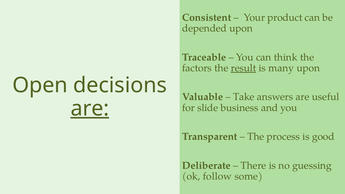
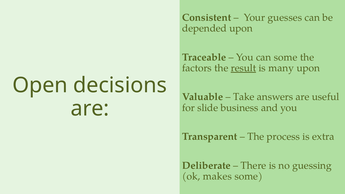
product: product -> guesses
can think: think -> some
are at (90, 109) underline: present -> none
good: good -> extra
follow: follow -> makes
